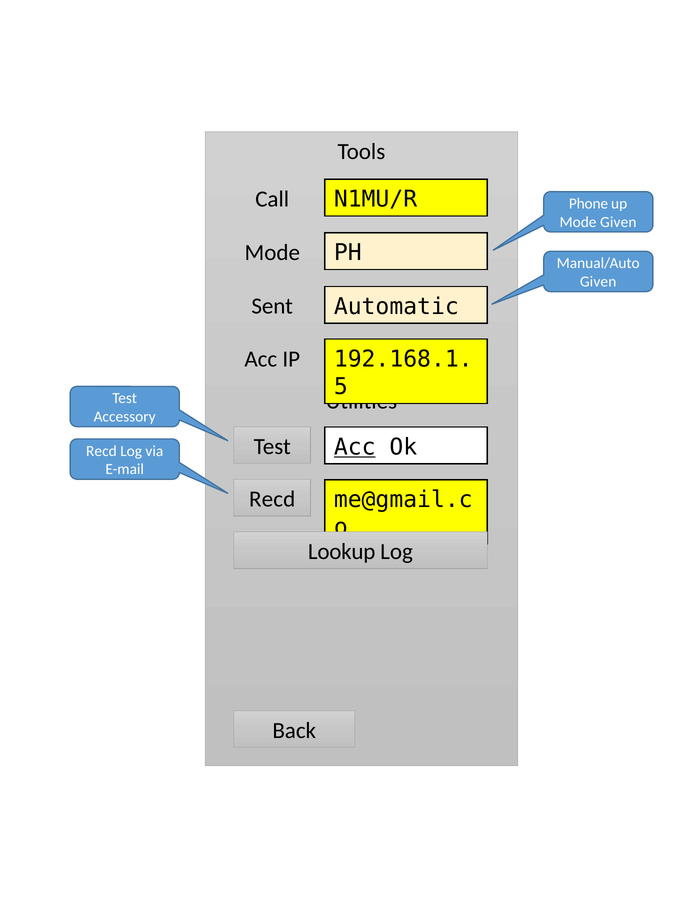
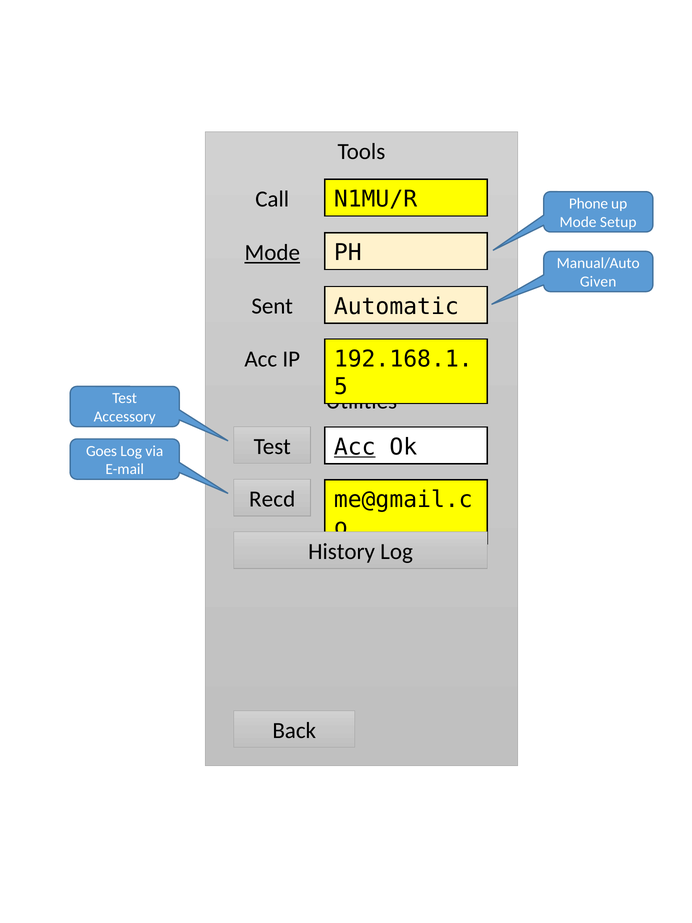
Mode Given: Given -> Setup
Mode at (272, 253) underline: none -> present
Recd at (101, 451): Recd -> Goes
Lookup: Lookup -> History
